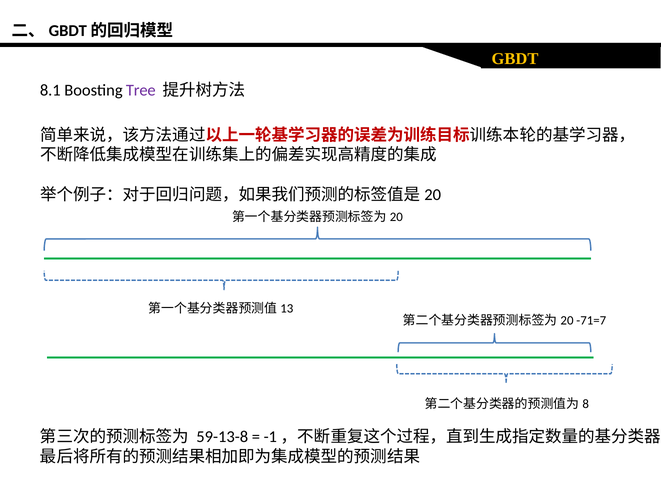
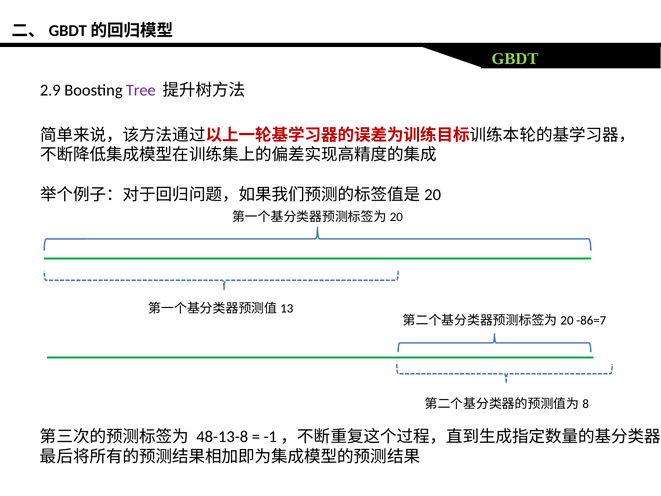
GBDT colour: yellow -> light green
8.1: 8.1 -> 2.9
-71=7: -71=7 -> -86=7
59-13-8: 59-13-8 -> 48-13-8
